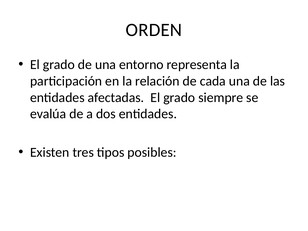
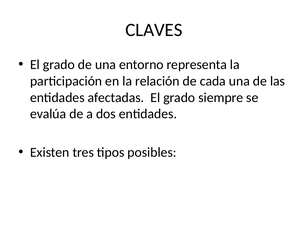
ORDEN: ORDEN -> CLAVES
